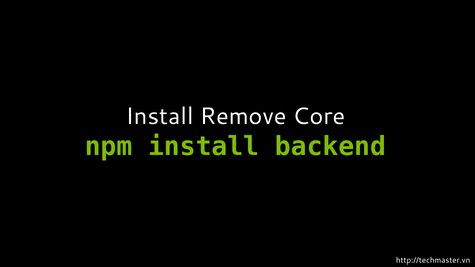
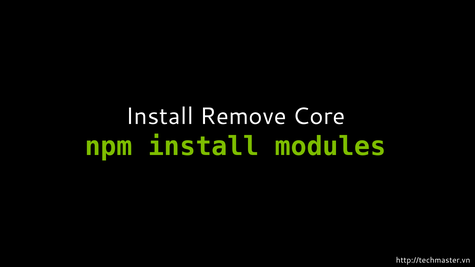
backend: backend -> modules
